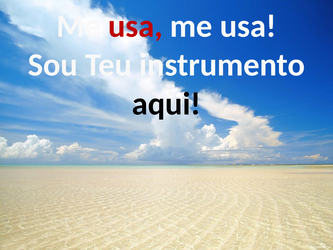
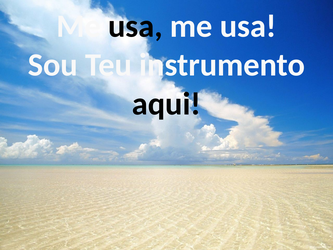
usa at (135, 26) colour: red -> black
